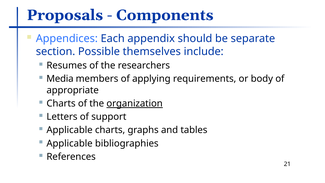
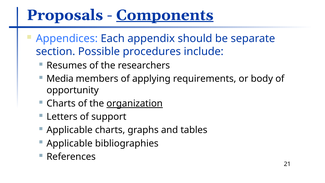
Components underline: none -> present
themselves: themselves -> procedures
appropriate: appropriate -> opportunity
